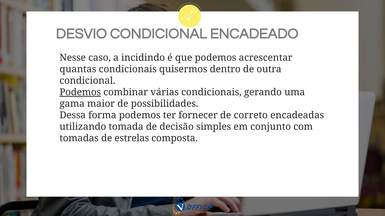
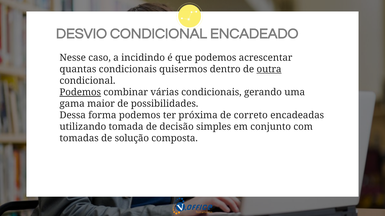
outra underline: none -> present
fornecer: fornecer -> próxima
estrelas: estrelas -> solução
